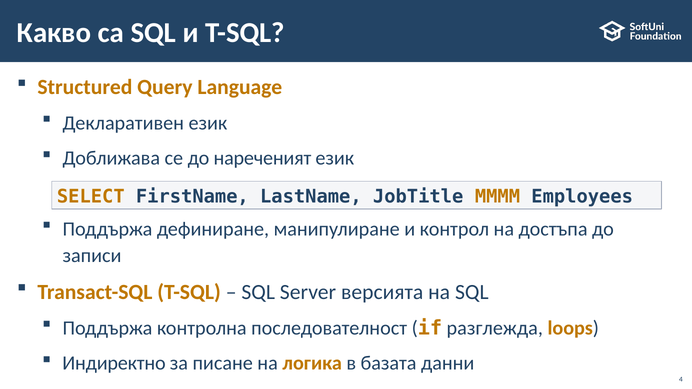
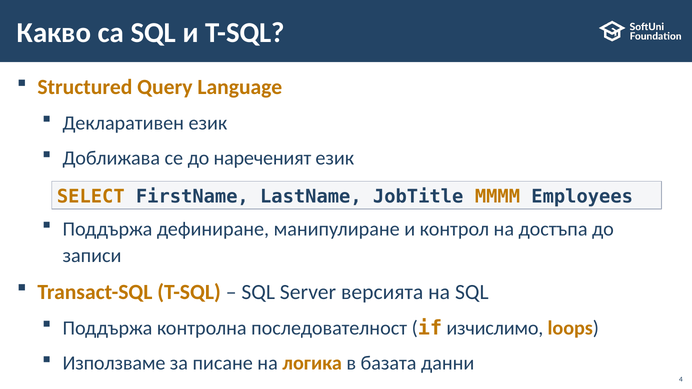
разглежда: разглежда -> изчислимо
Индиректно: Индиректно -> Използваме
